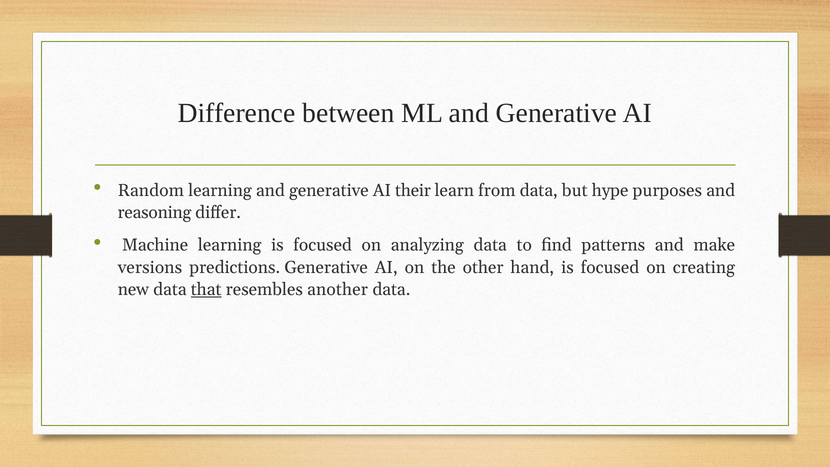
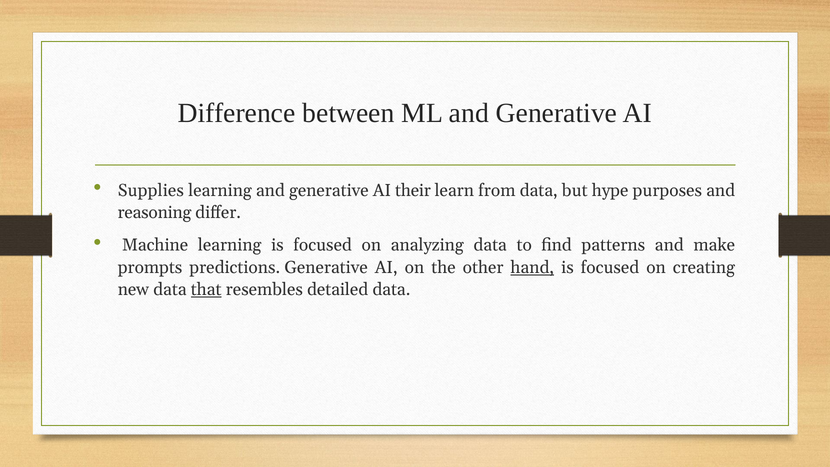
Random: Random -> Supplies
versions: versions -> prompts
hand underline: none -> present
another: another -> detailed
